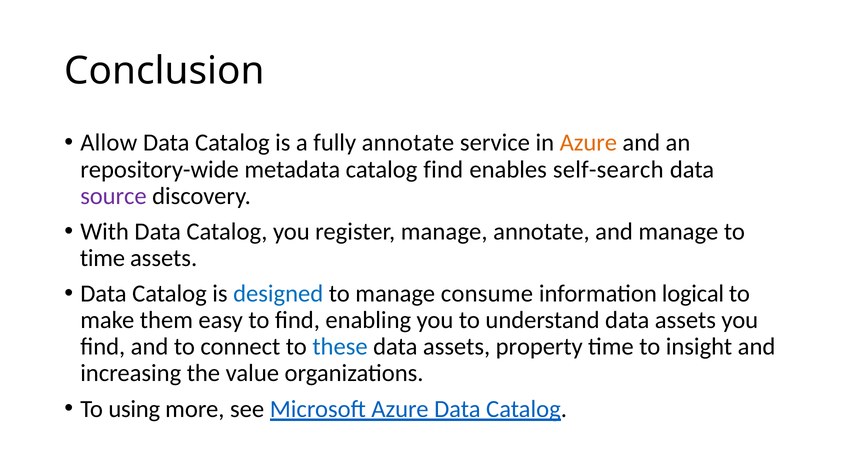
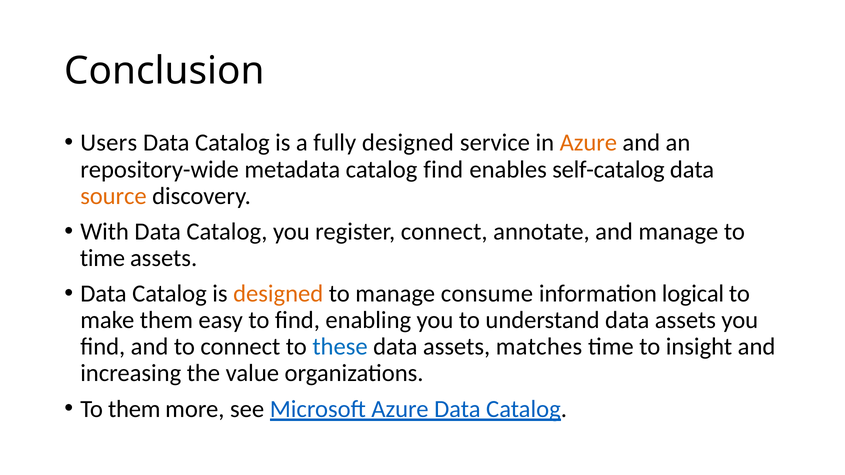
Allow: Allow -> Users
fully annotate: annotate -> designed
self-search: self-search -> self-catalog
source colour: purple -> orange
register manage: manage -> connect
designed at (278, 294) colour: blue -> orange
property: property -> matches
To using: using -> them
